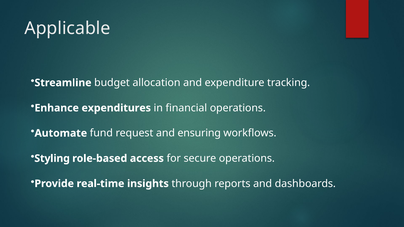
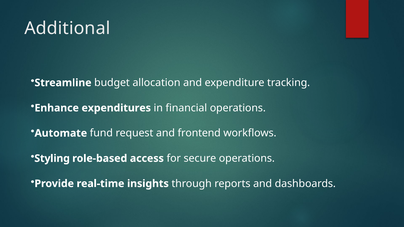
Applicable: Applicable -> Additional
ensuring: ensuring -> frontend
